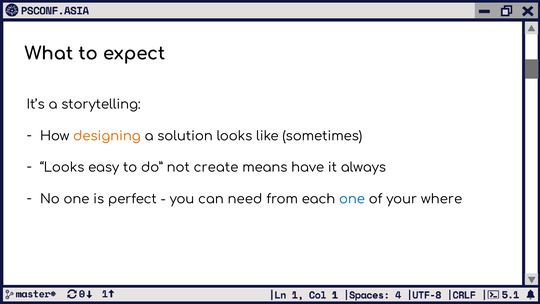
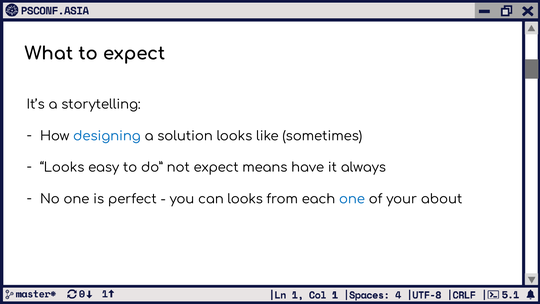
designing colour: orange -> blue
not create: create -> expect
can need: need -> looks
where: where -> about
